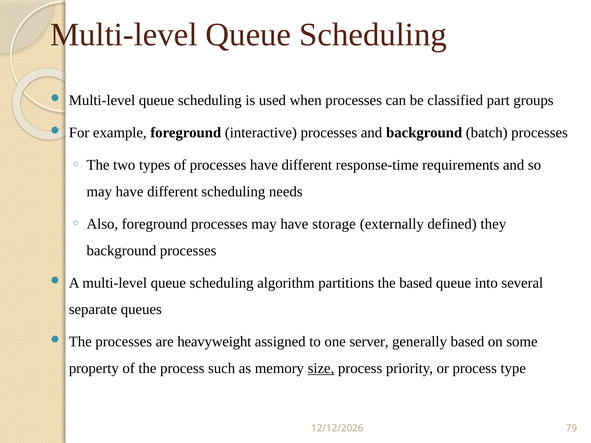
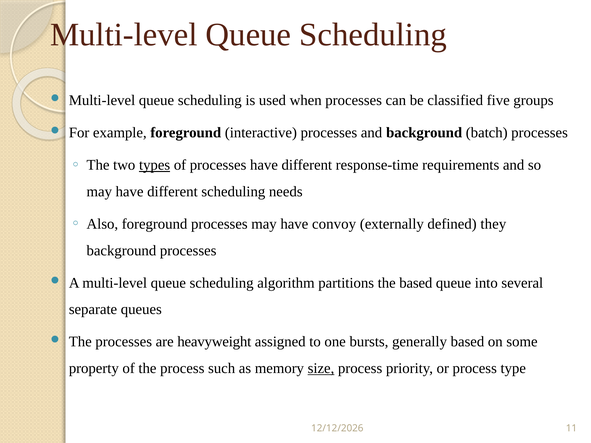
part: part -> five
types underline: none -> present
storage: storage -> convoy
server: server -> bursts
79: 79 -> 11
